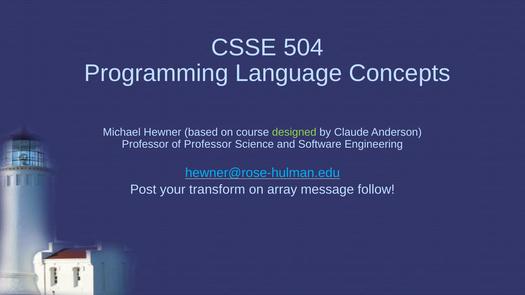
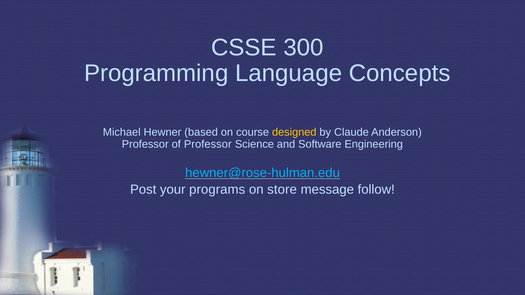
504: 504 -> 300
designed colour: light green -> yellow
transform: transform -> programs
array: array -> store
